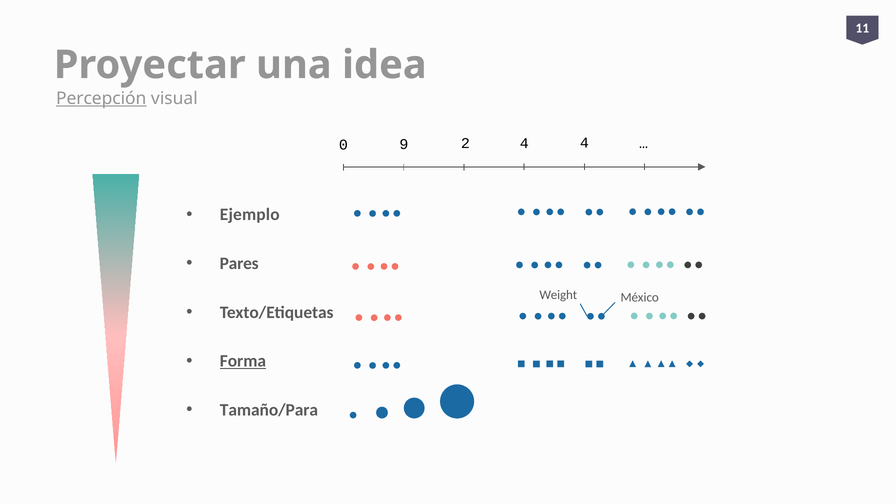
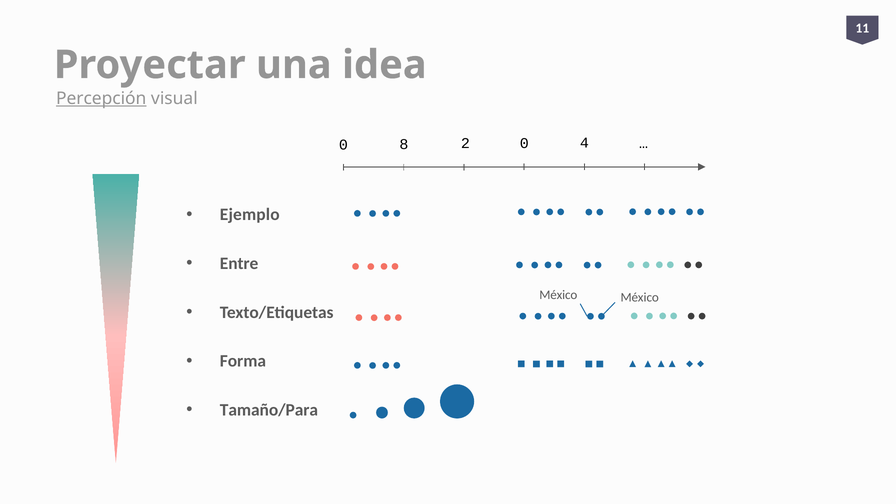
9: 9 -> 8
2 4: 4 -> 0
Pares: Pares -> Entre
Weight at (558, 295): Weight -> México
Forma underline: present -> none
